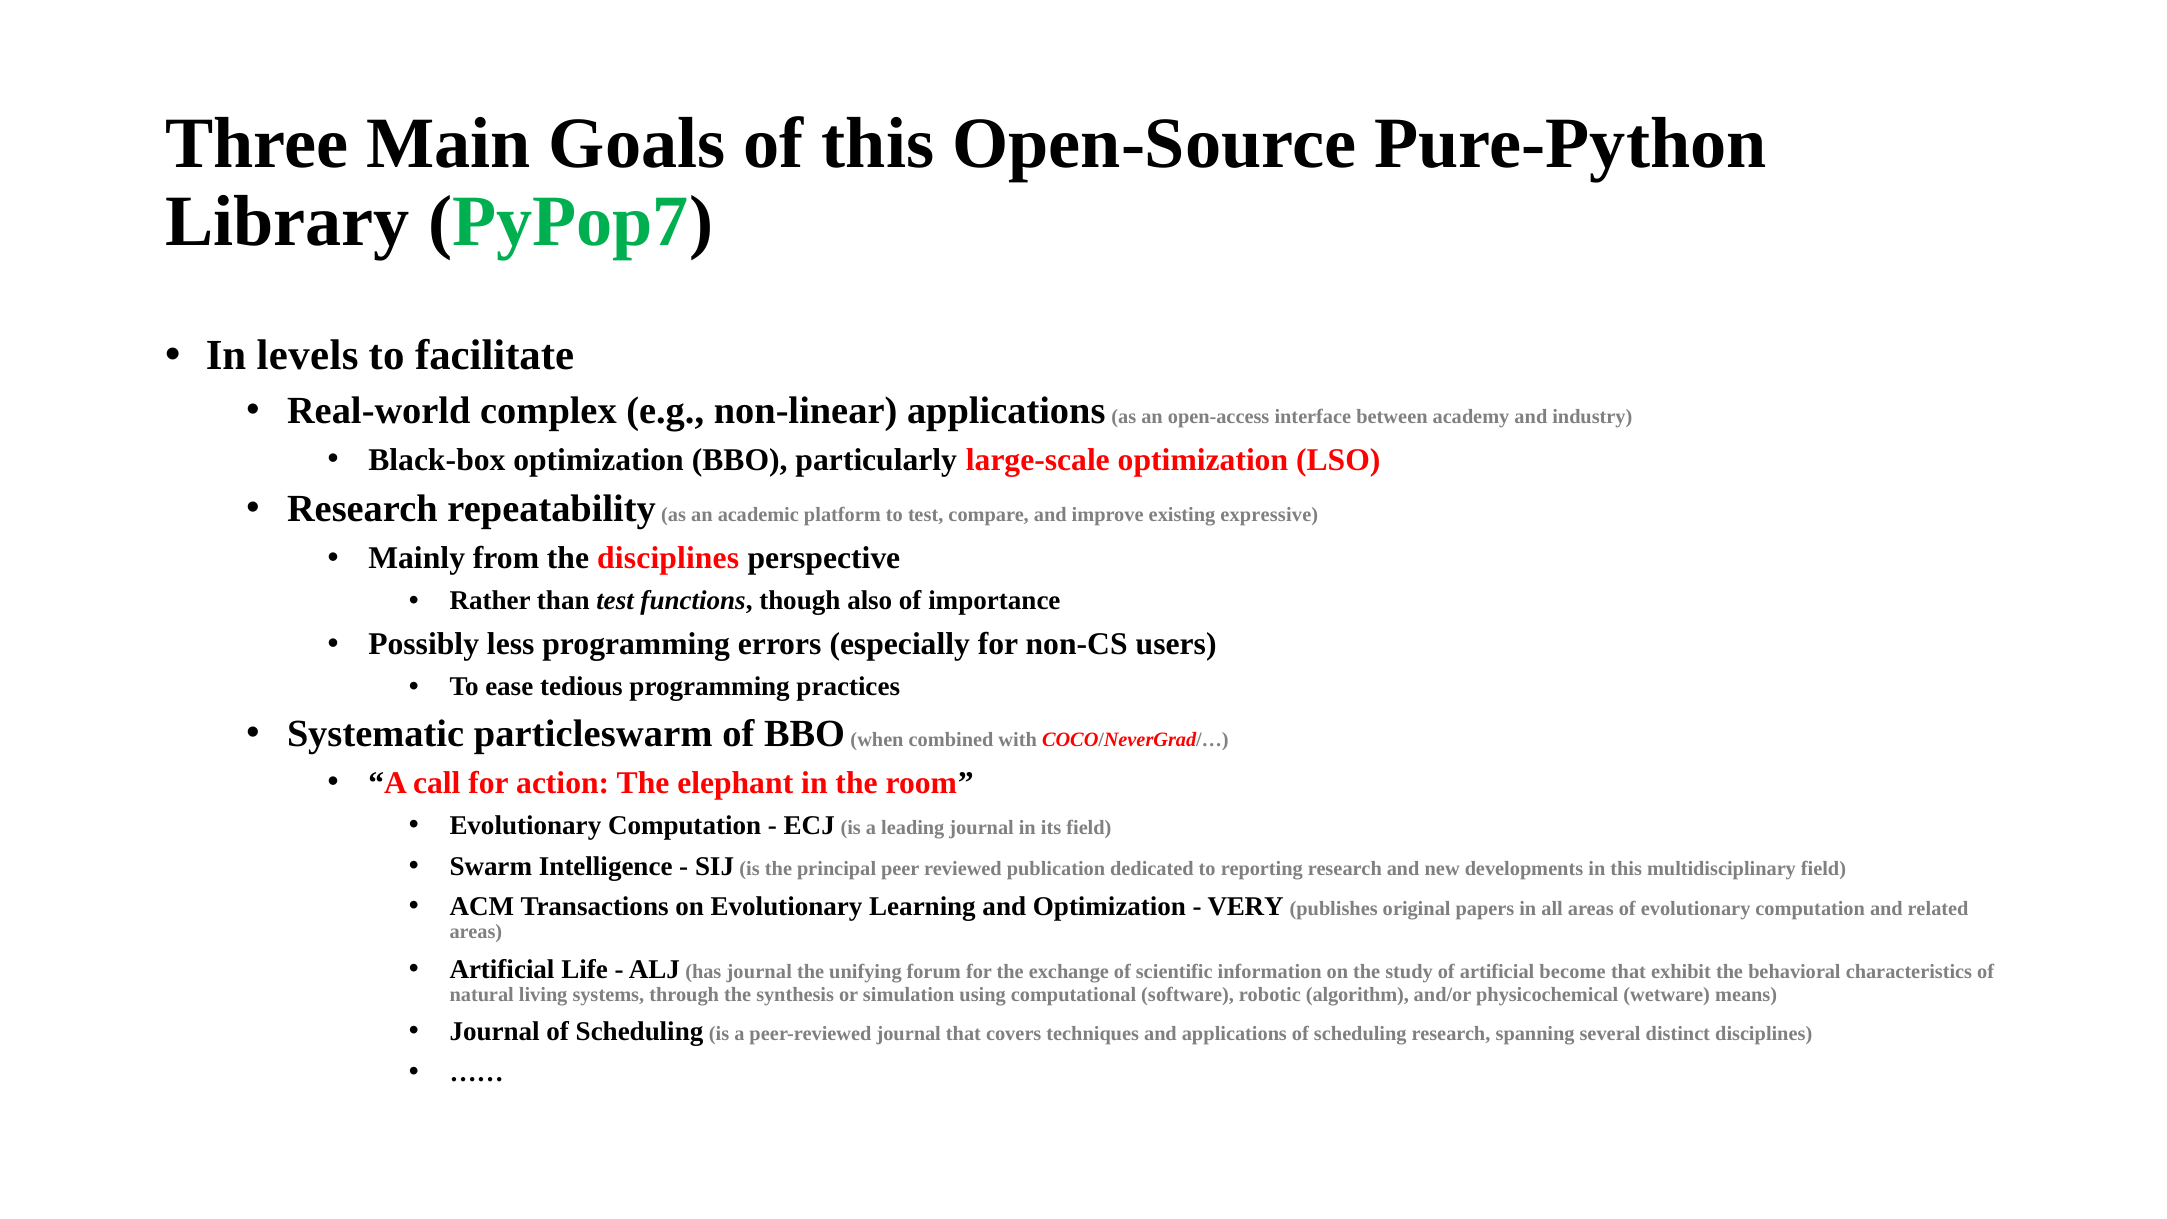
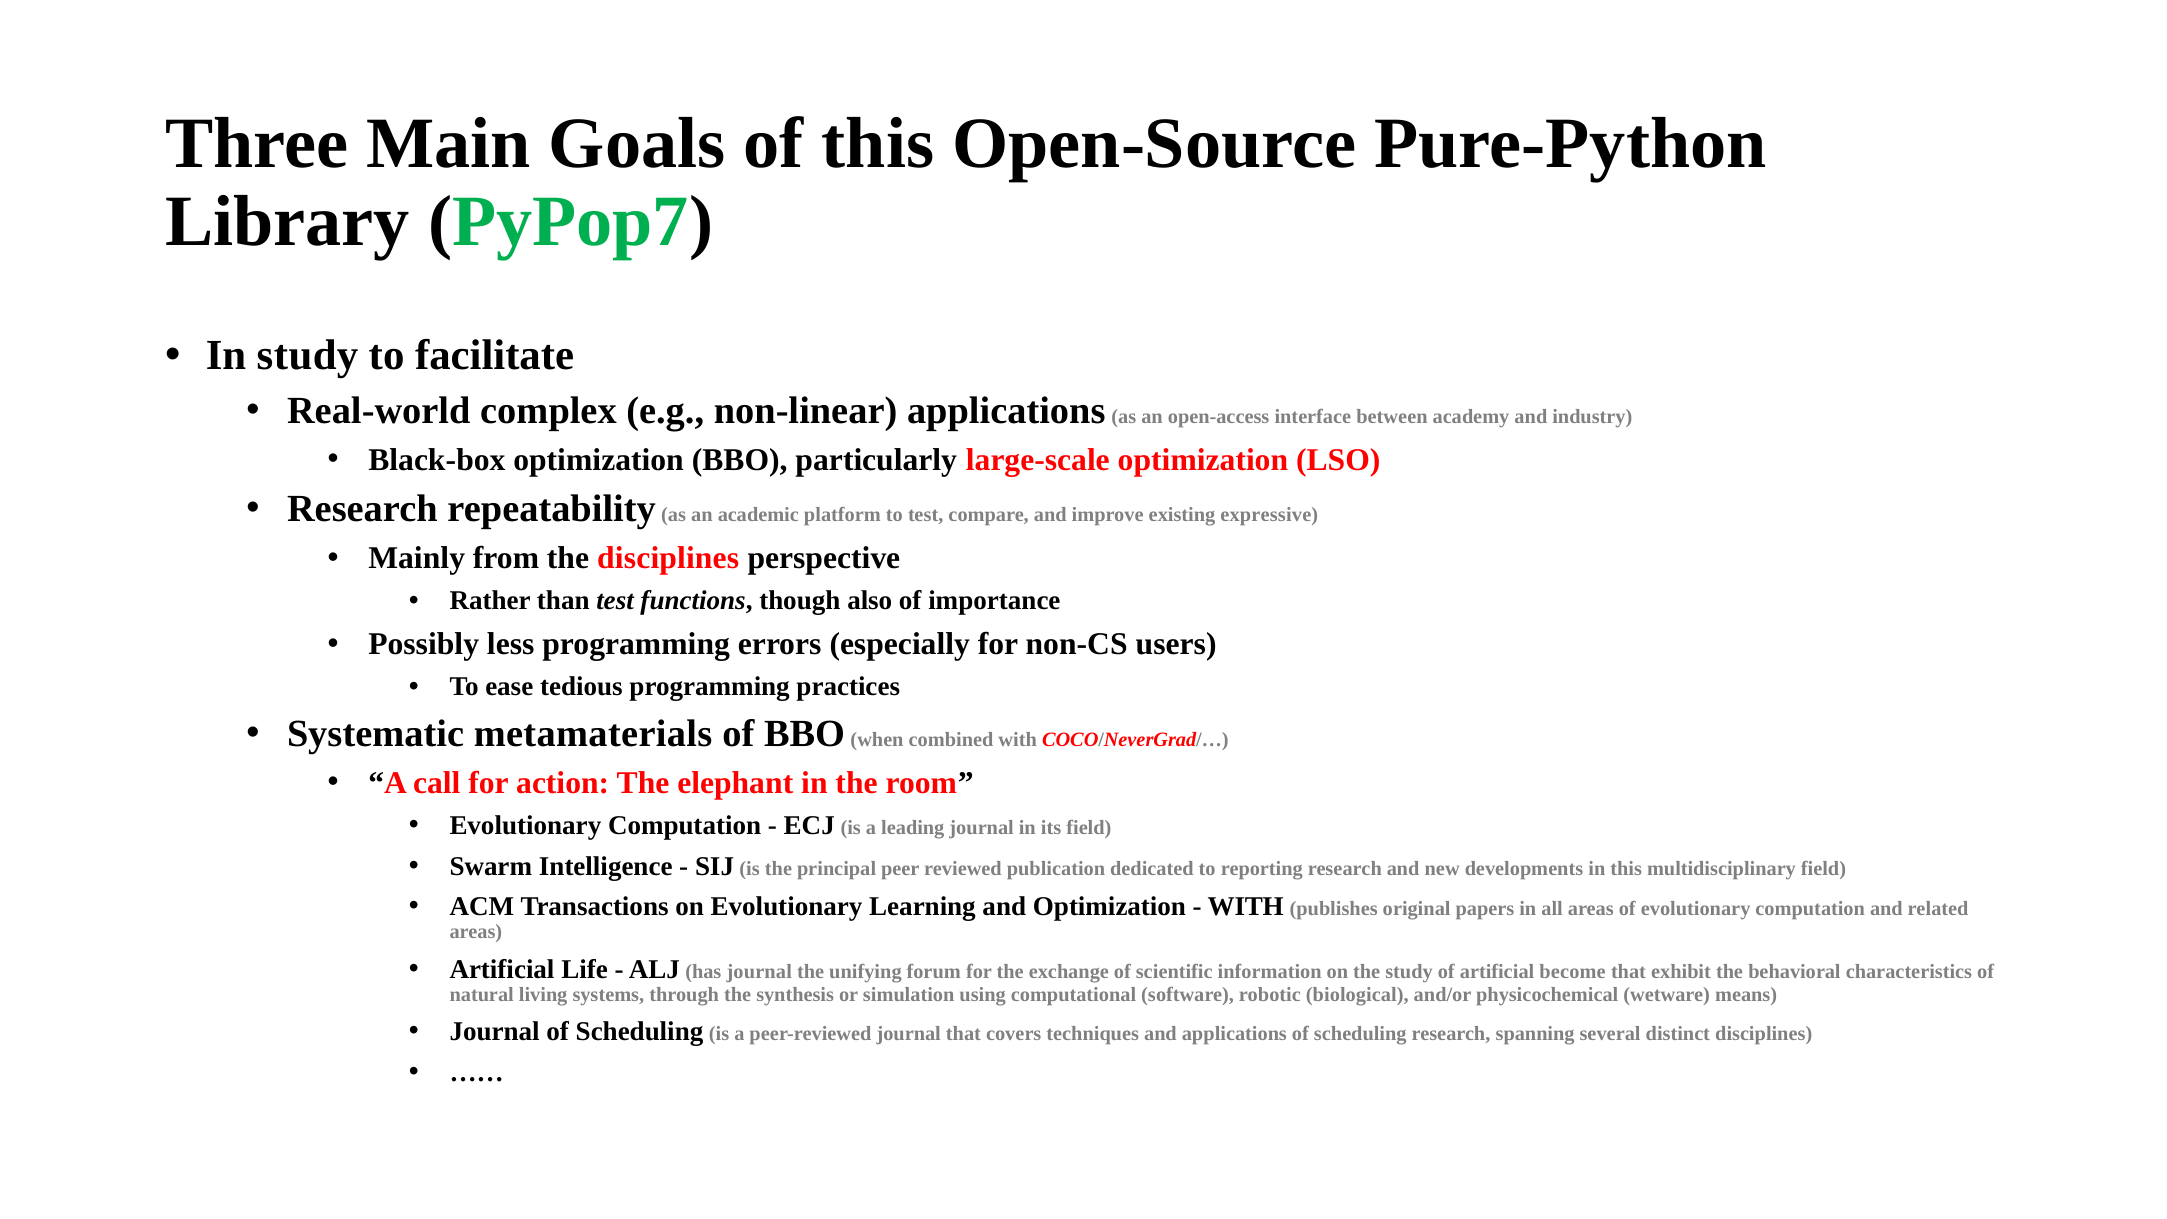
In levels: levels -> study
particleswarm: particleswarm -> metamaterials
VERY at (1246, 907): VERY -> WITH
algorithm: algorithm -> biological
